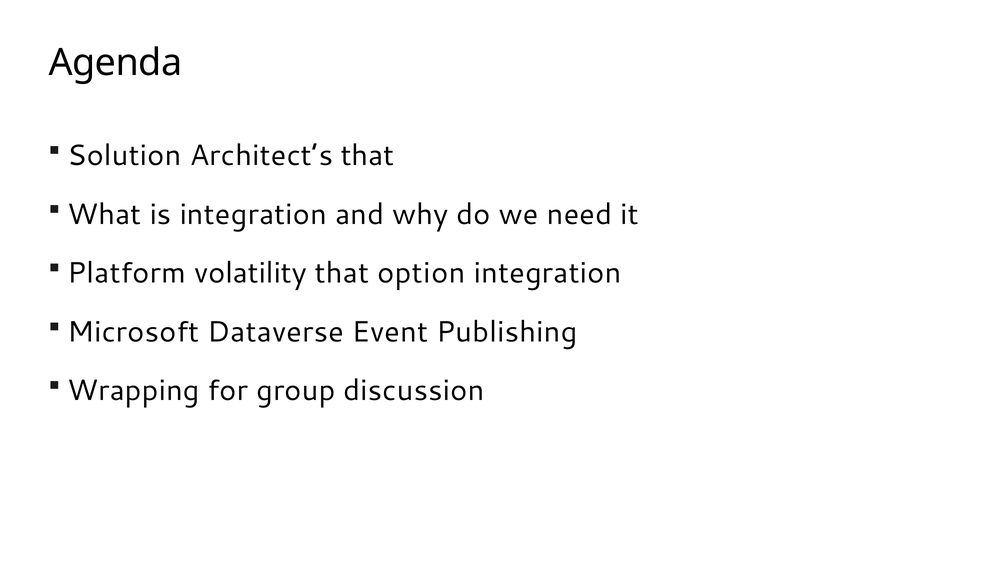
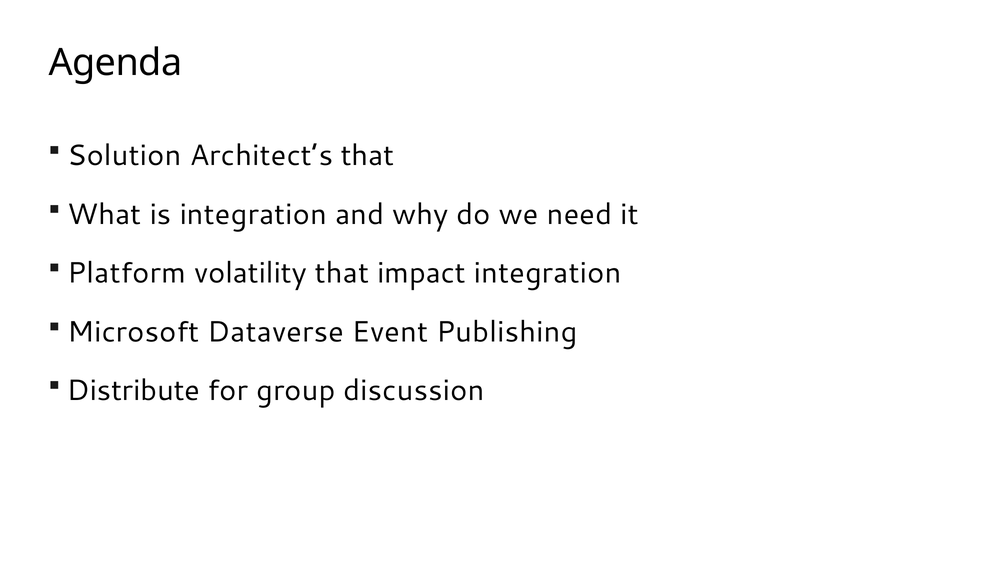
option: option -> impact
Wrapping: Wrapping -> Distribute
